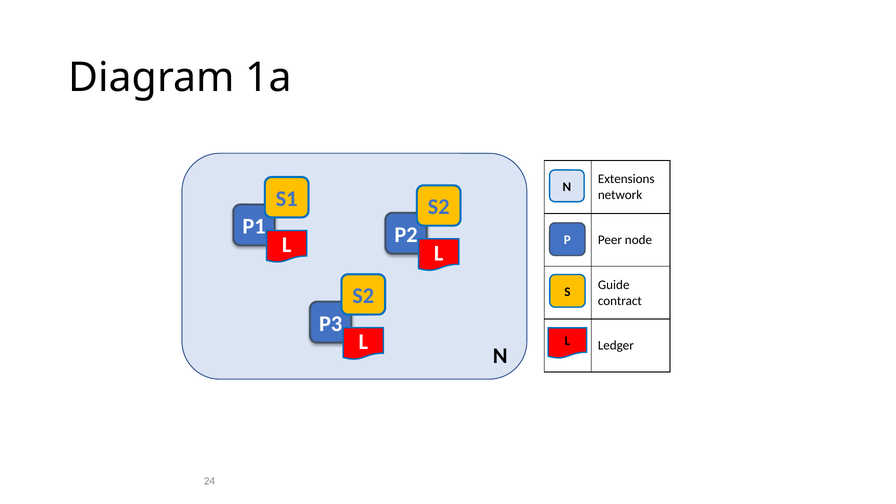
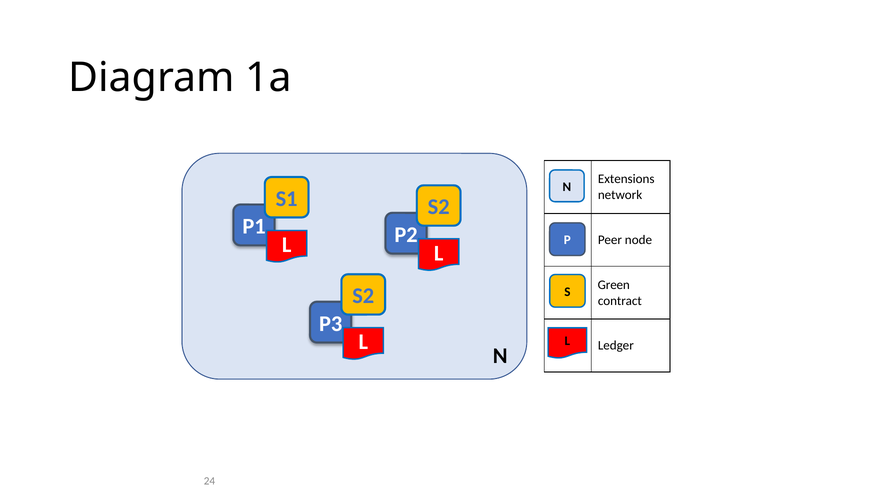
Guide: Guide -> Green
